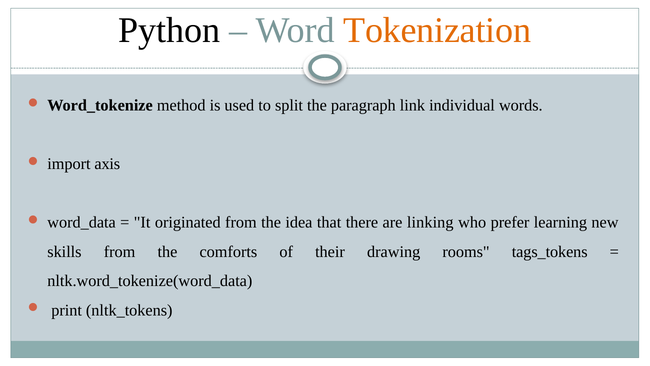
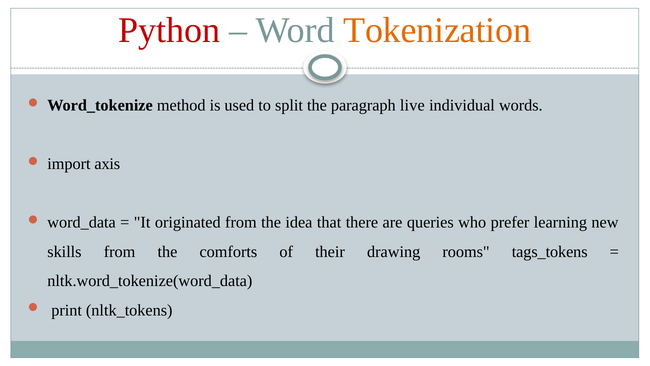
Python colour: black -> red
link: link -> live
linking: linking -> queries
